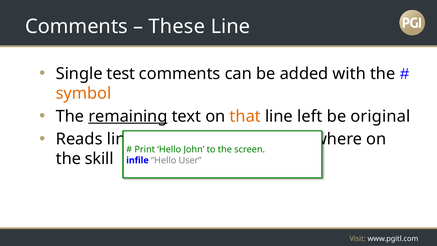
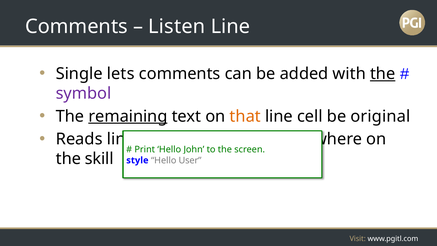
These: These -> Listen
test: test -> lets
the at (383, 74) underline: none -> present
symbol colour: orange -> purple
left: left -> cell
infile: infile -> style
